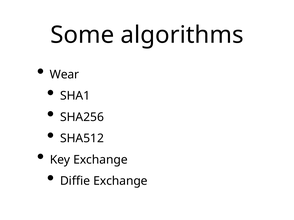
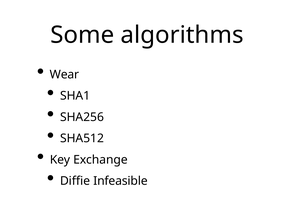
Diffie Exchange: Exchange -> Infeasible
